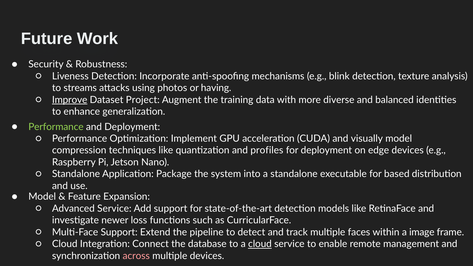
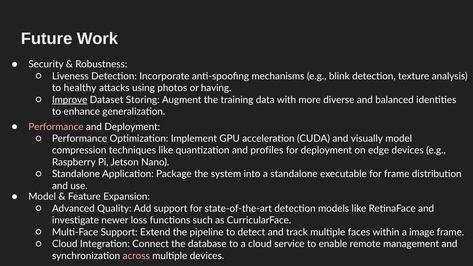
streams: streams -> healthy
Project: Project -> Storing
Performance at (56, 127) colour: light green -> pink
for based: based -> frame
Advanced Service: Service -> Quality
cloud at (260, 244) underline: present -> none
